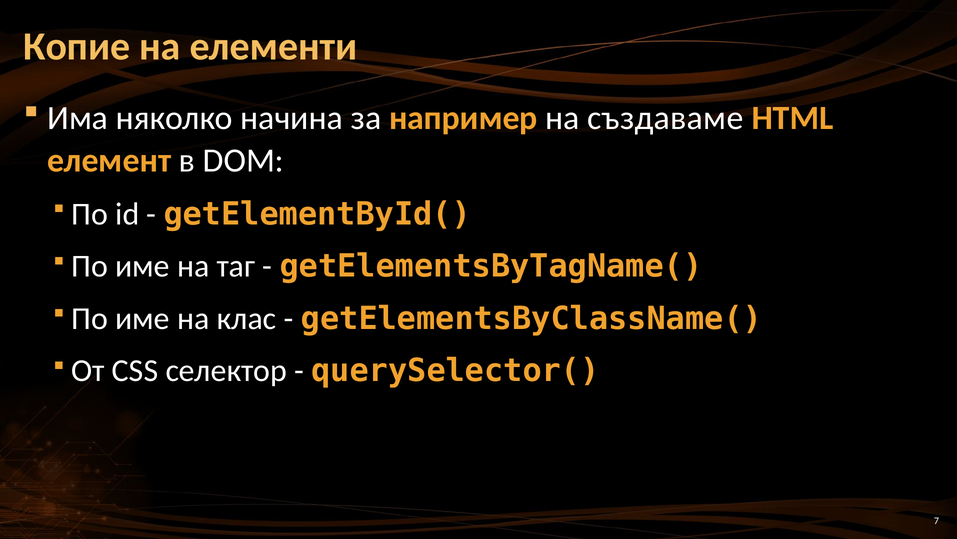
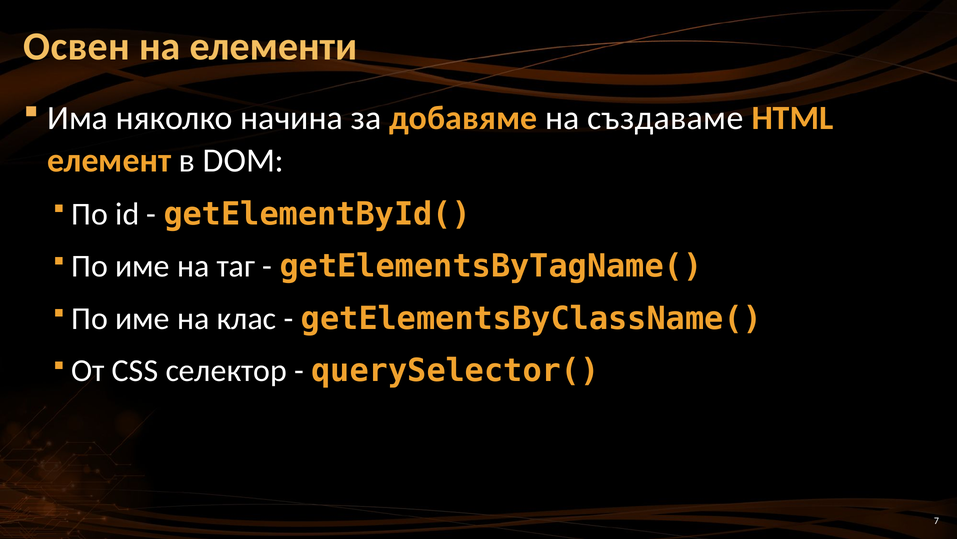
Копие: Копие -> Освен
например: например -> добавяме
